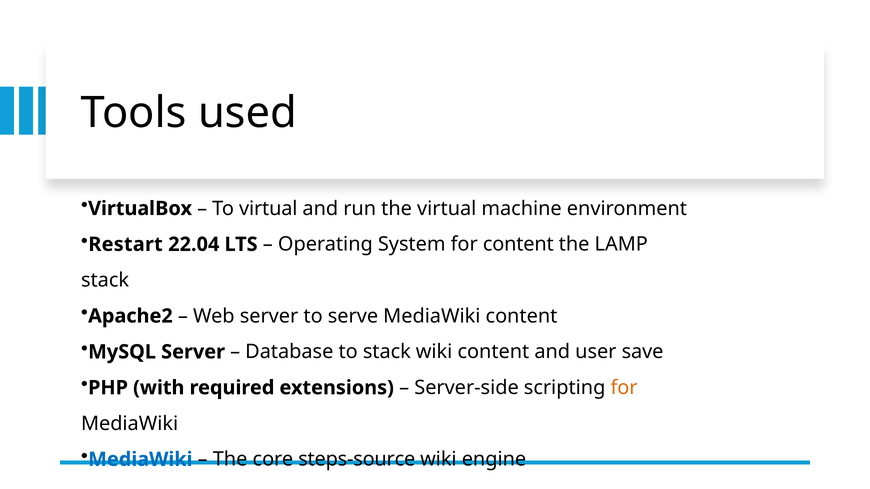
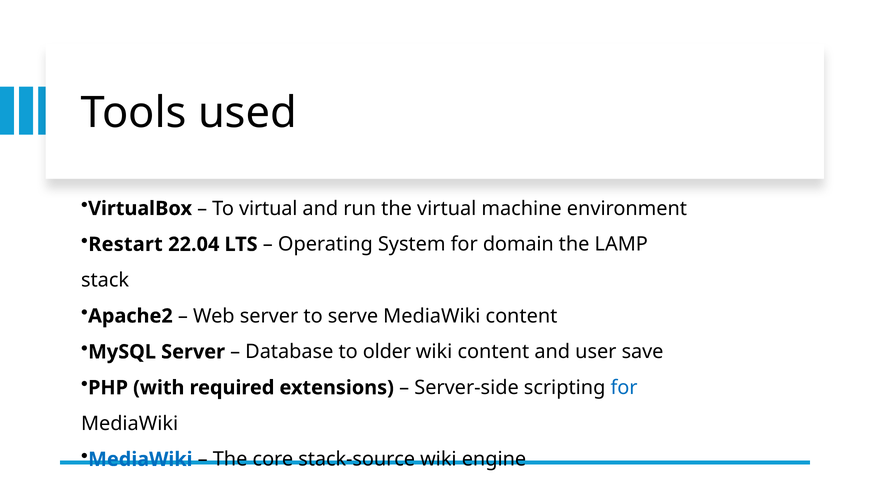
for content: content -> domain
to stack: stack -> older
for at (624, 388) colour: orange -> blue
steps-source: steps-source -> stack-source
